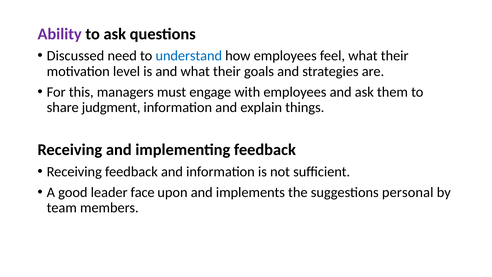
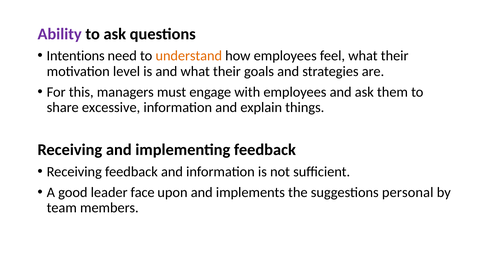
Discussed: Discussed -> Intentions
understand colour: blue -> orange
judgment: judgment -> excessive
